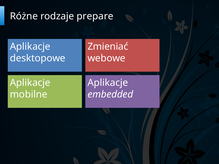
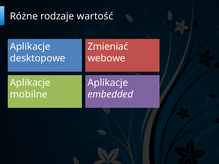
prepare: prepare -> wartość
